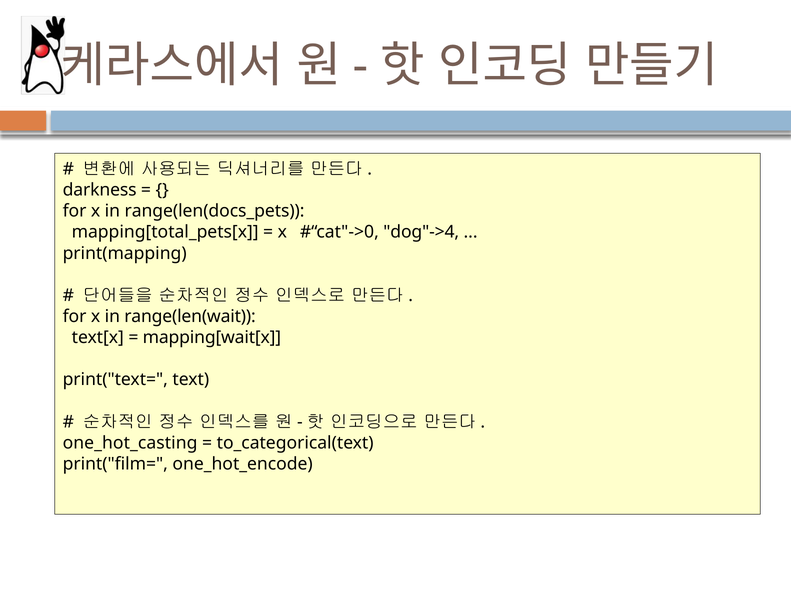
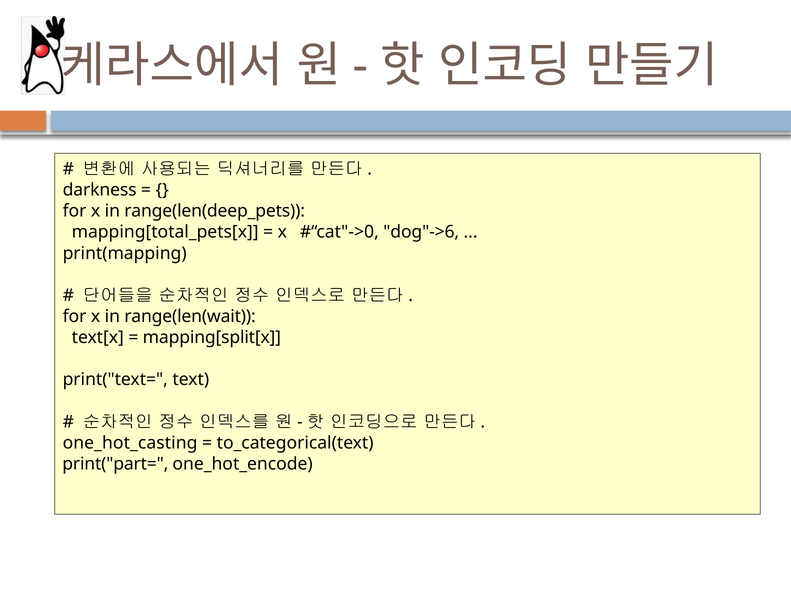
range(len(docs_pets: range(len(docs_pets -> range(len(deep_pets
dog"->4: dog"->4 -> dog"->6
mapping[wait[x: mapping[wait[x -> mapping[split[x
print("film=: print("film= -> print("part=
